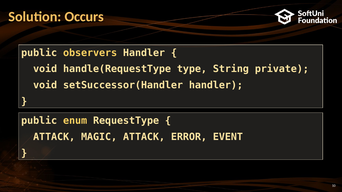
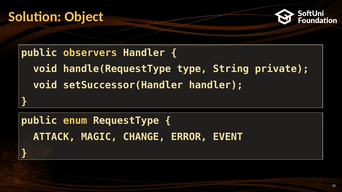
Occurs: Occurs -> Object
MAGIC ATTACK: ATTACK -> CHANGE
